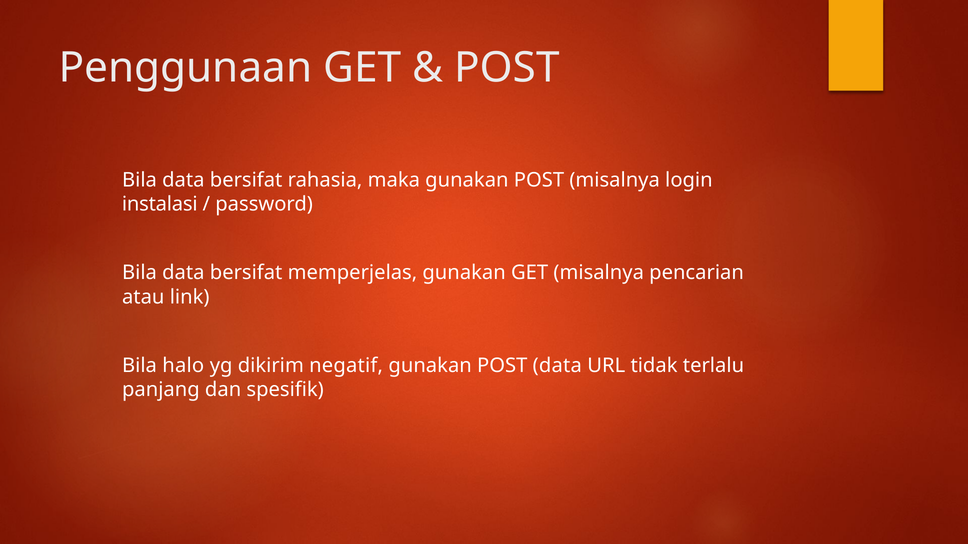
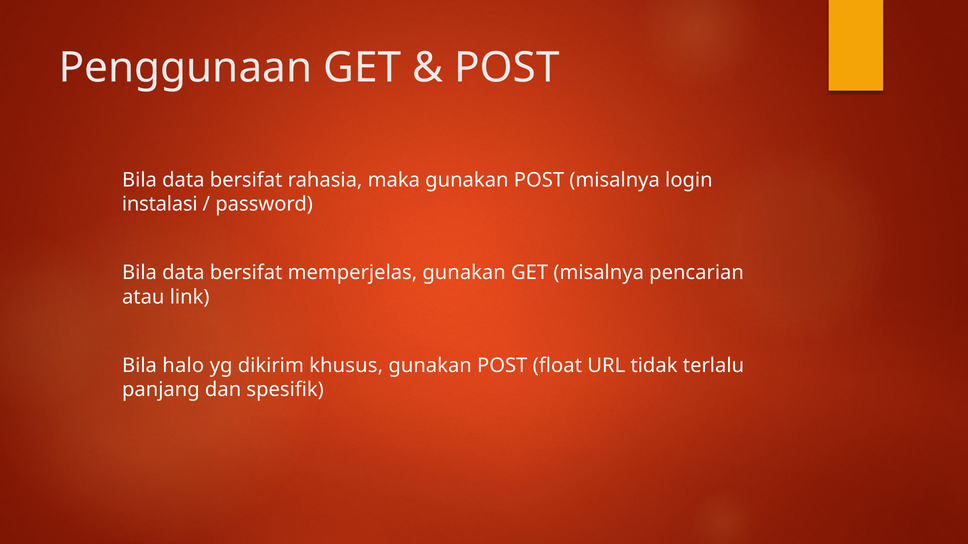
negatif: negatif -> khusus
POST data: data -> float
